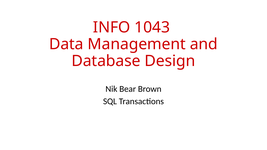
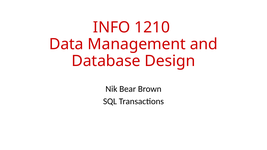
1043: 1043 -> 1210
